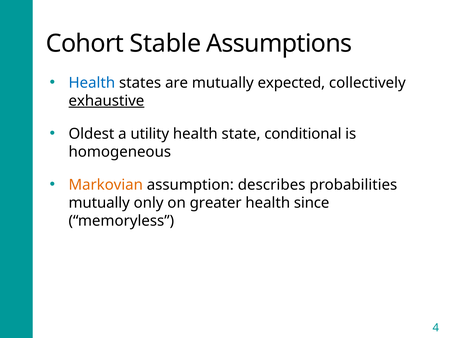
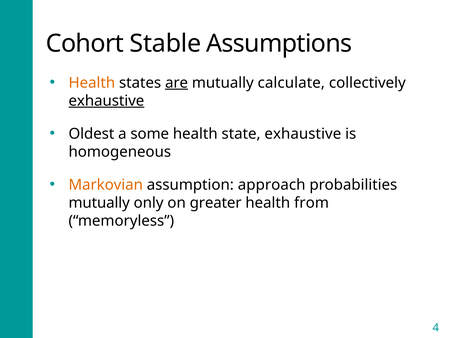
Health at (92, 83) colour: blue -> orange
are underline: none -> present
expected: expected -> calculate
utility: utility -> some
state conditional: conditional -> exhaustive
describes: describes -> approach
since: since -> from
